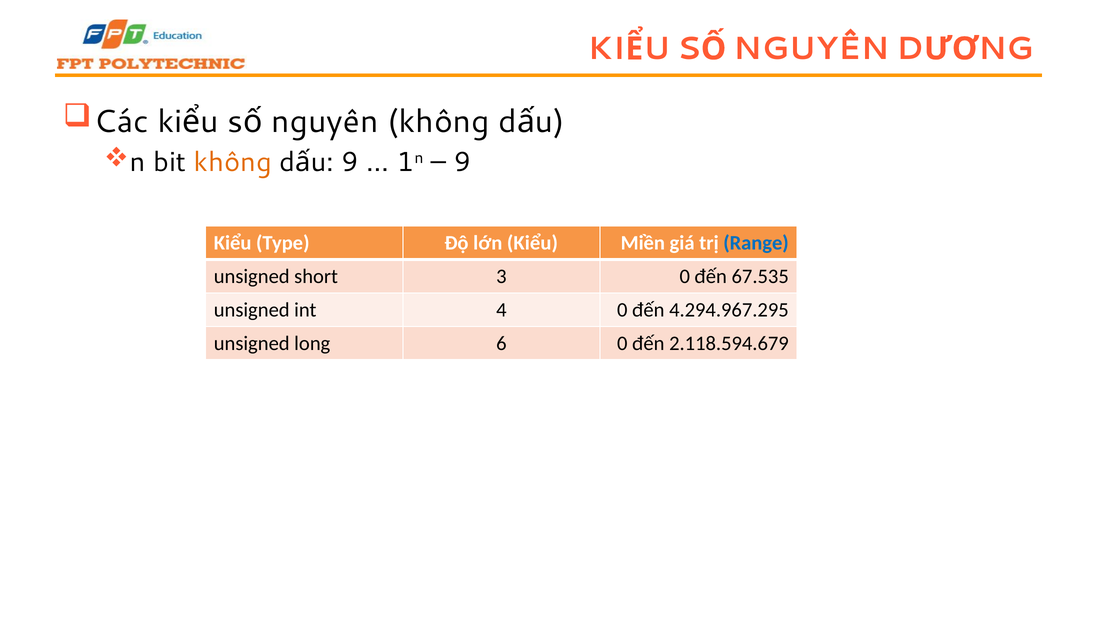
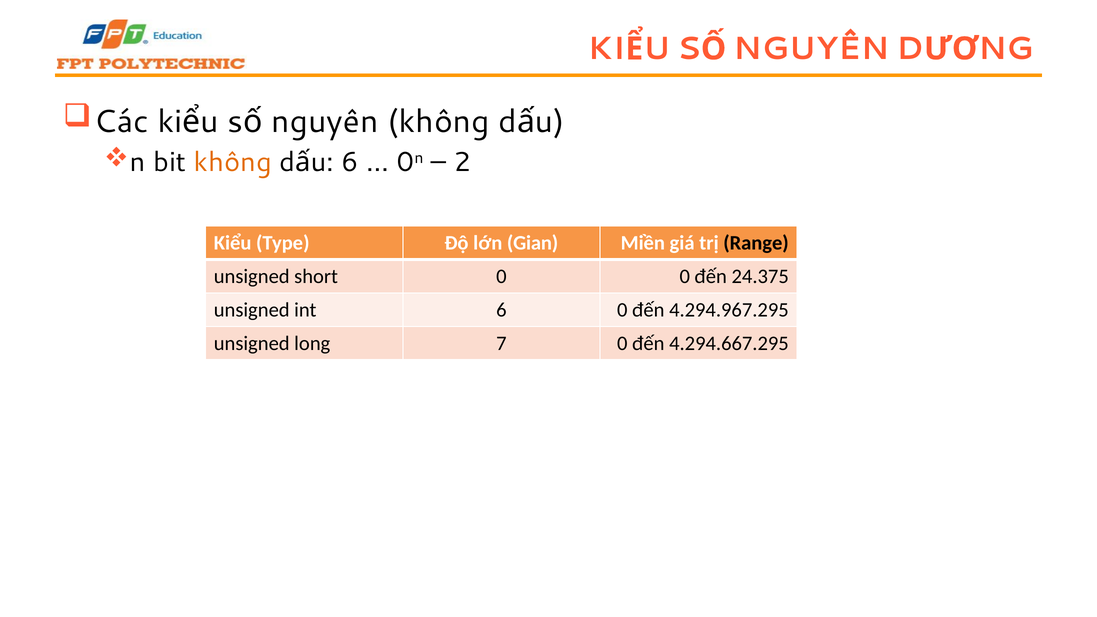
9 at (350, 162): 9 -> 6
1 at (405, 162): 1 -> 0
9 at (463, 162): 9 -> 2
lớn Kiểu: Kiểu -> Gian
Range colour: blue -> black
short 3: 3 -> 0
67.535: 67.535 -> 24.375
int 4: 4 -> 6
6: 6 -> 7
2.118.594.679: 2.118.594.679 -> 4.294.667.295
